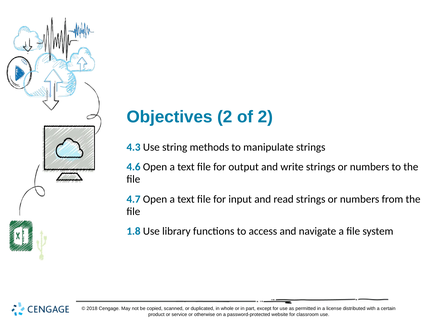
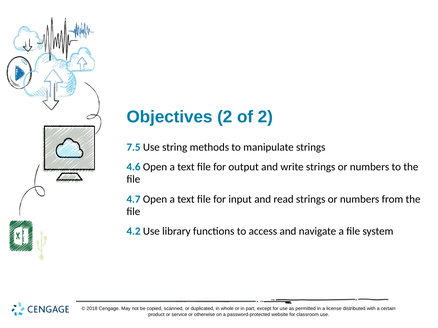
4.3: 4.3 -> 7.5
1.8: 1.8 -> 4.2
